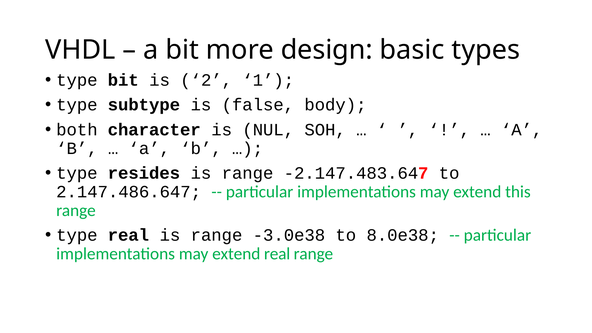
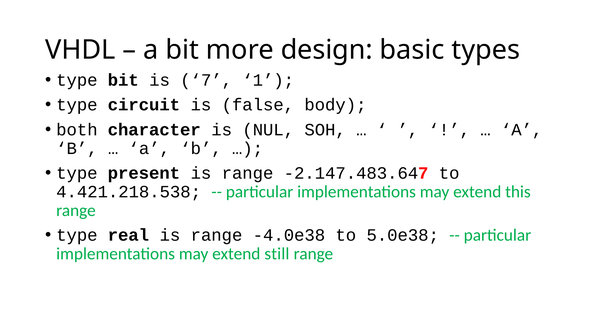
2: 2 -> 7
subtype: subtype -> circuit
resides: resides -> present
2.147.486.647: 2.147.486.647 -> 4.421.218.538
-3.0e38: -3.0e38 -> -4.0e38
8.0e38: 8.0e38 -> 5.0e38
extend real: real -> still
